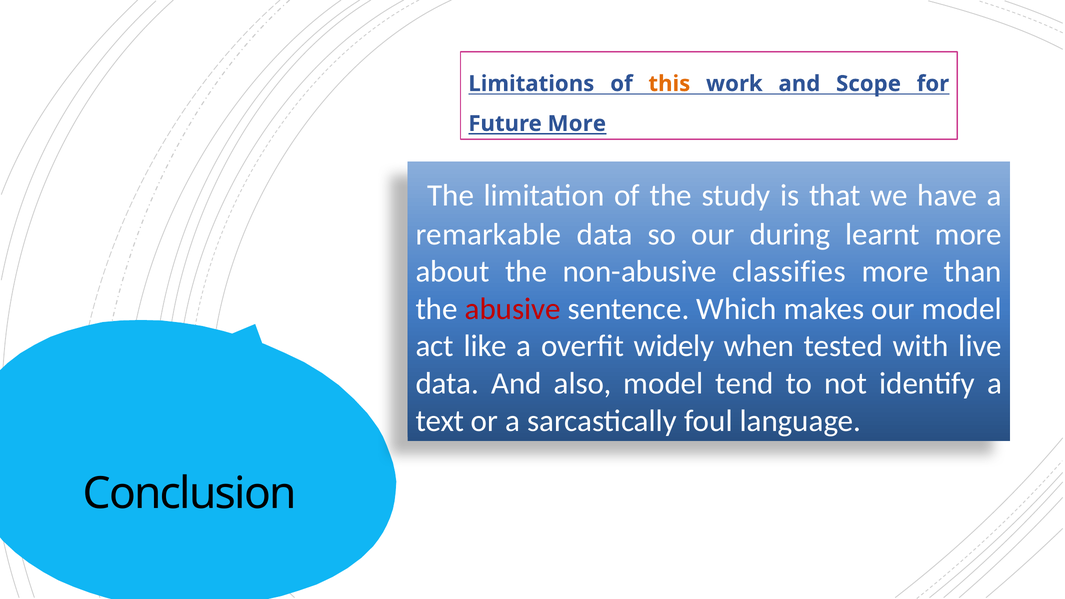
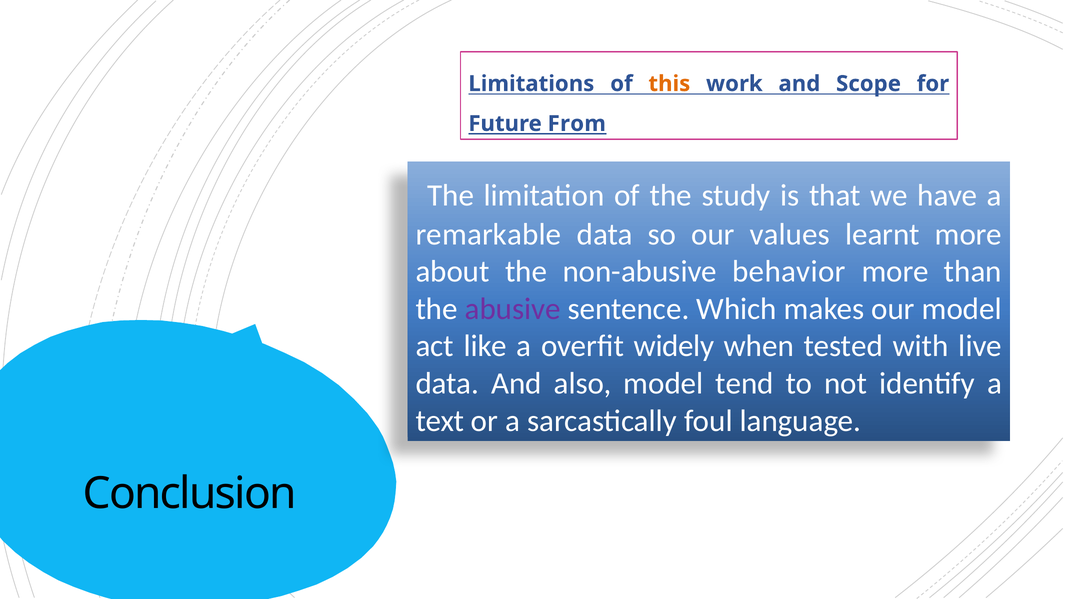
Future More: More -> From
during: during -> values
classifies: classifies -> behavior
abusive colour: red -> purple
